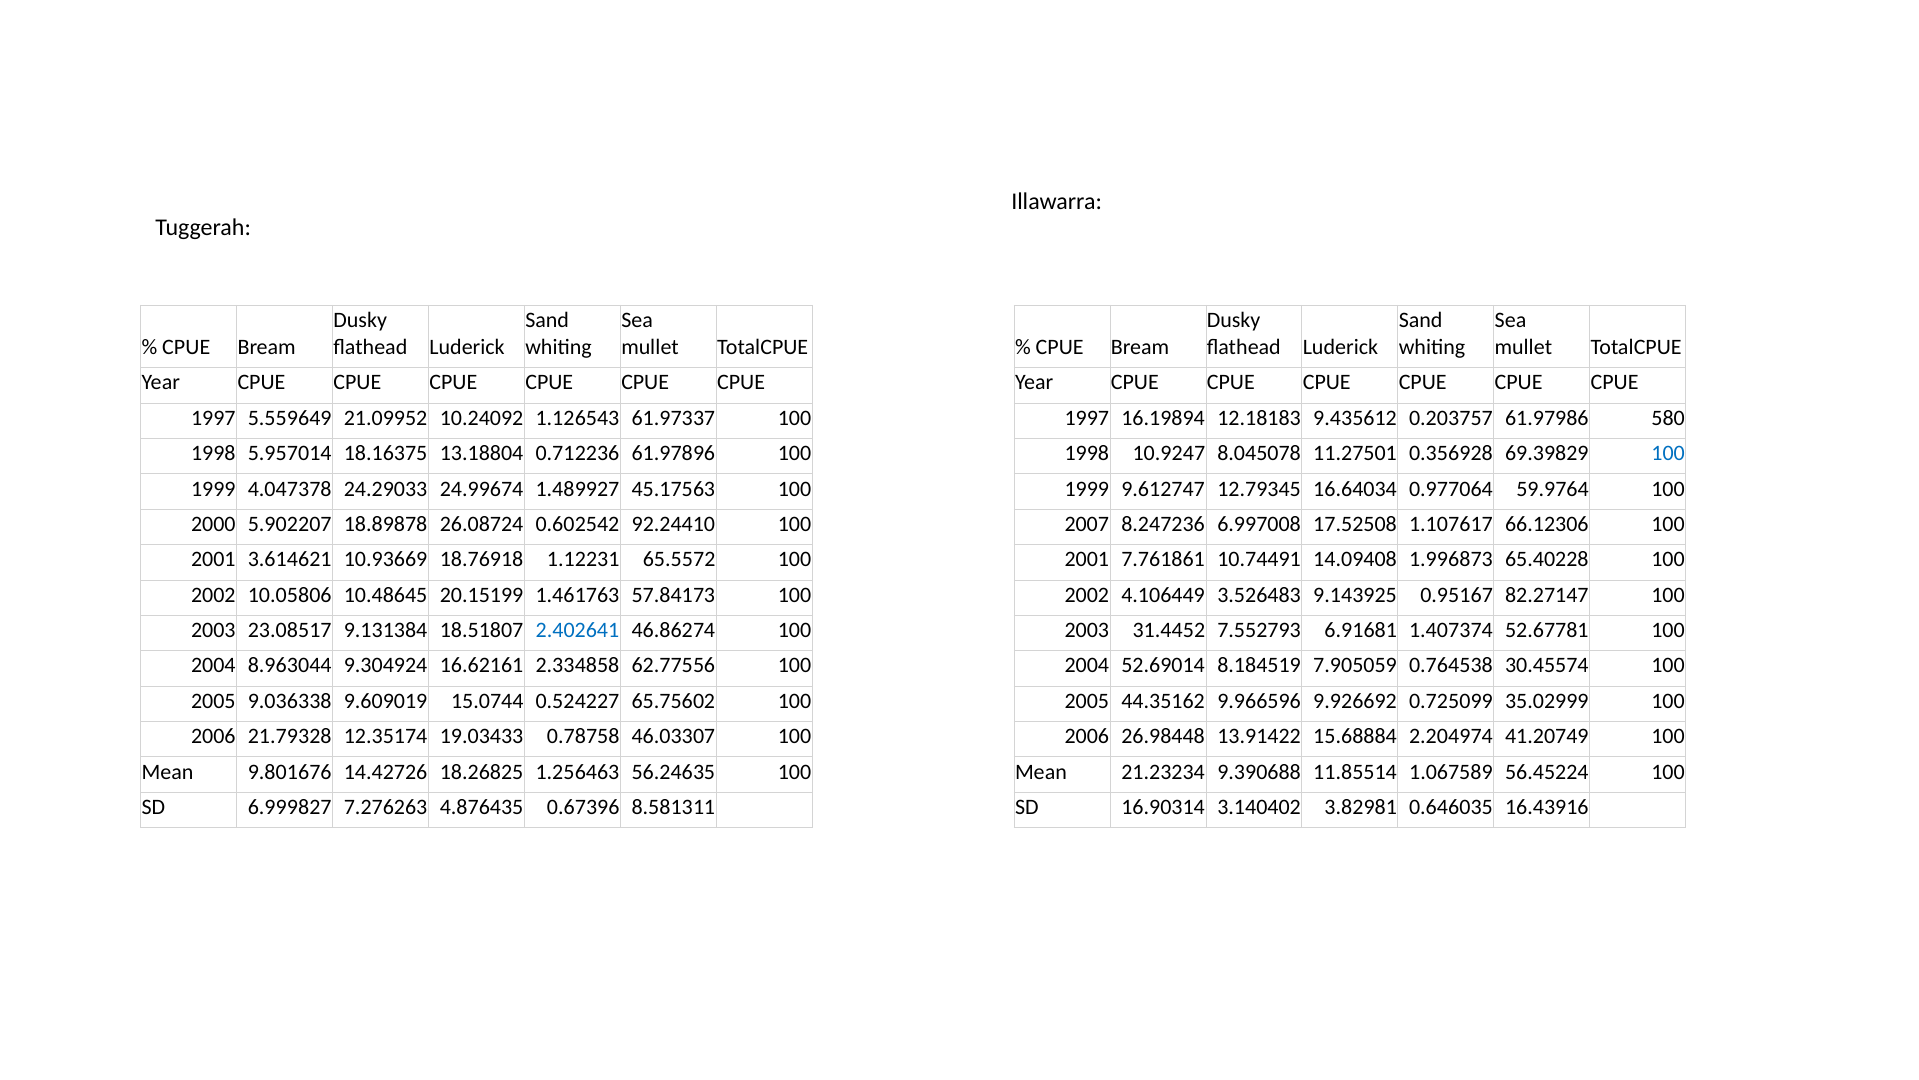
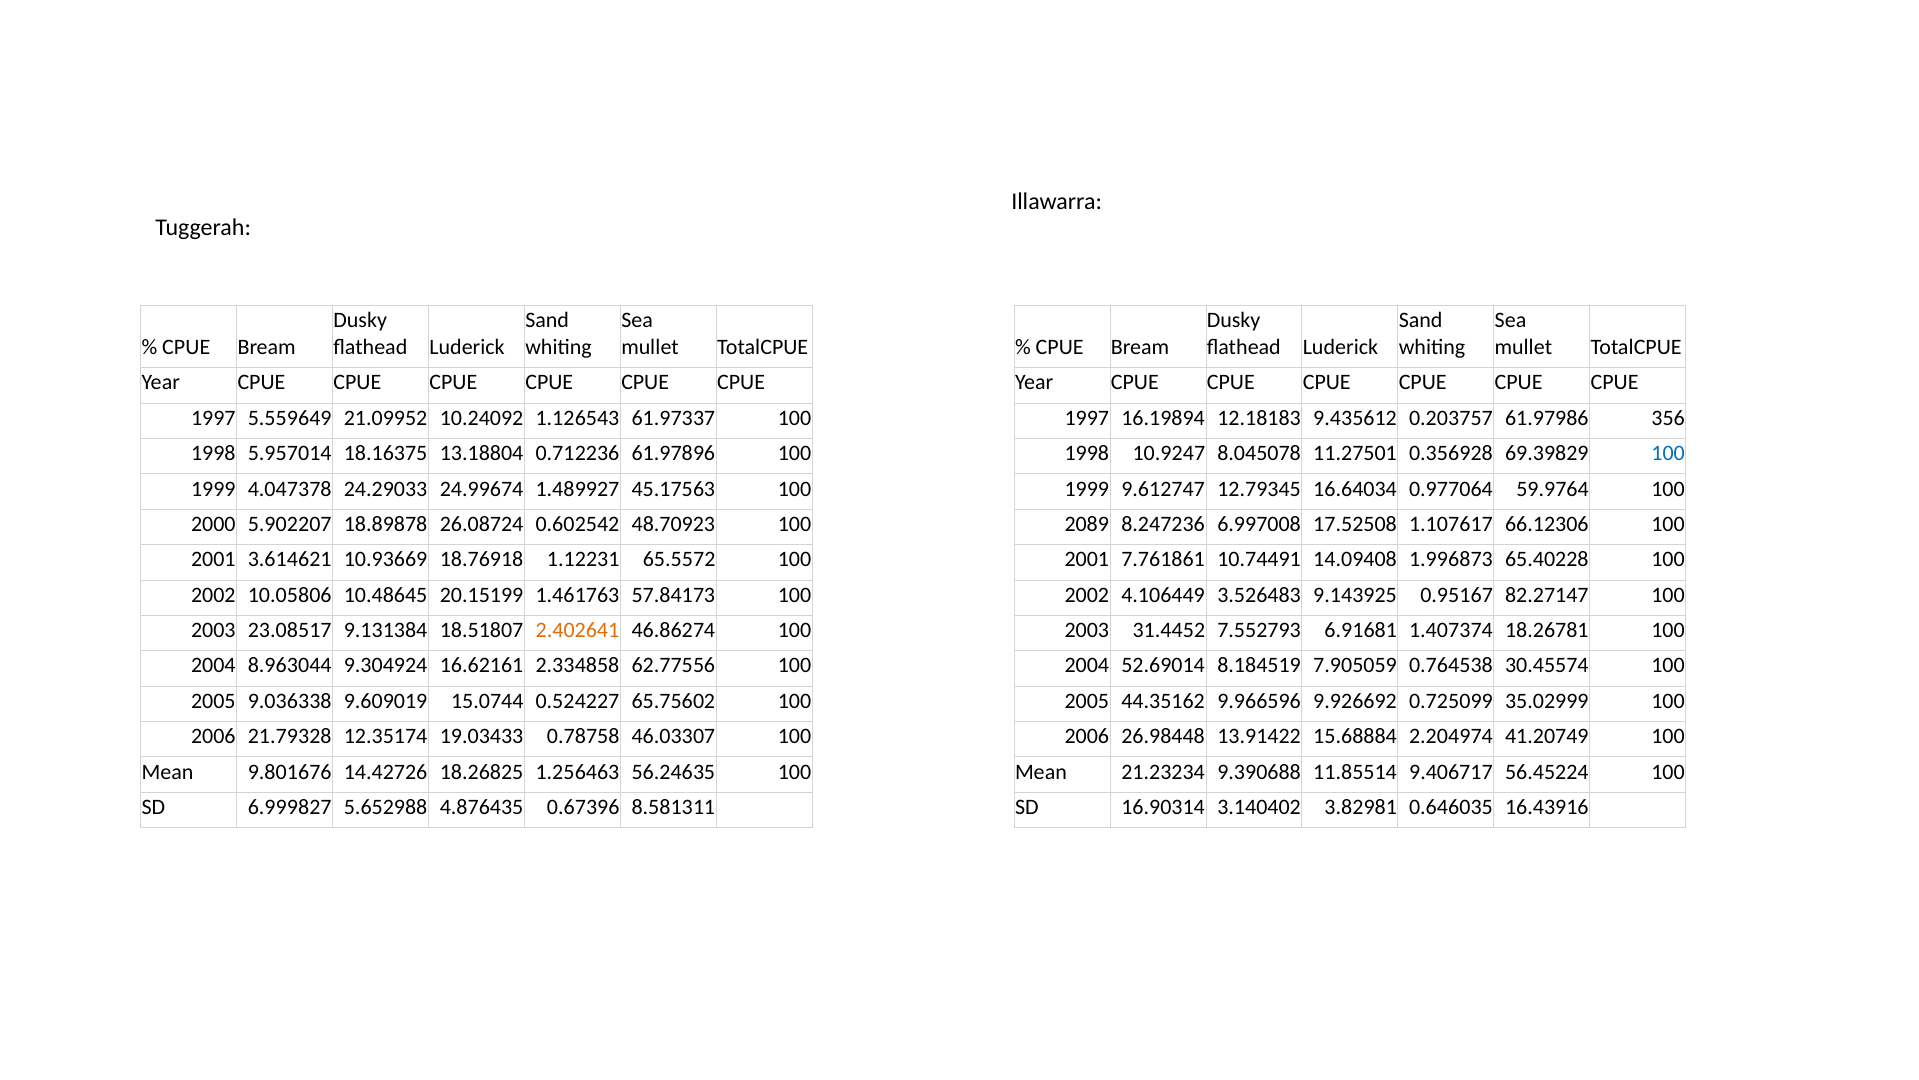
580: 580 -> 356
92.24410: 92.24410 -> 48.70923
2007: 2007 -> 2089
2.402641 colour: blue -> orange
52.67781: 52.67781 -> 18.26781
1.067589: 1.067589 -> 9.406717
7.276263: 7.276263 -> 5.652988
